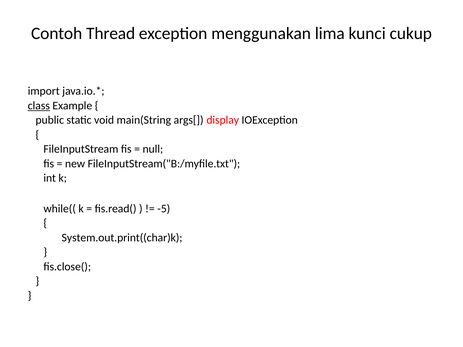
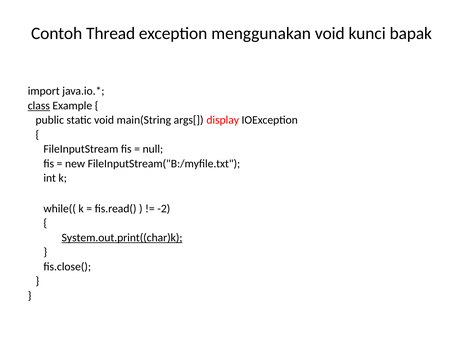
menggunakan lima: lima -> void
cukup: cukup -> bapak
-5: -5 -> -2
System.out.print((char)k underline: none -> present
